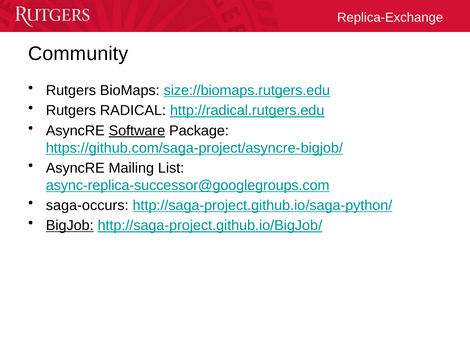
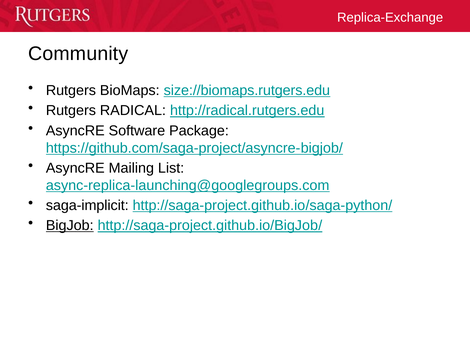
Software underline: present -> none
async-replica-successor@googlegroups.com: async-replica-successor@googlegroups.com -> async-replica-launching@googlegroups.com
saga-occurs: saga-occurs -> saga-implicit
